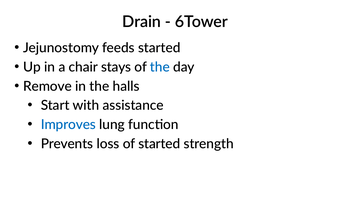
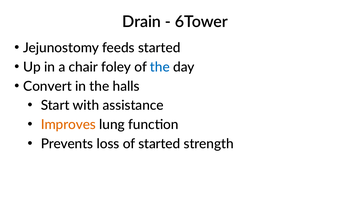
stays: stays -> foley
Remove: Remove -> Convert
Improves colour: blue -> orange
